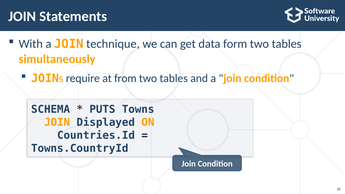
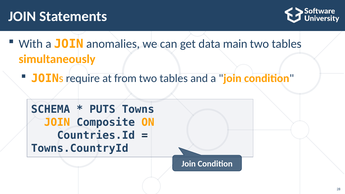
technique: technique -> anomalies
form: form -> main
Displayed: Displayed -> Composite
